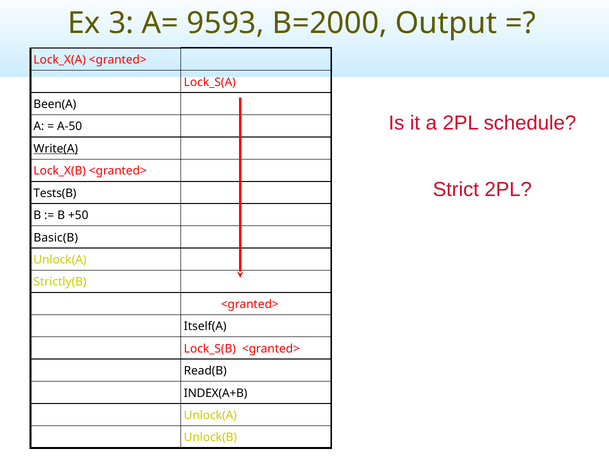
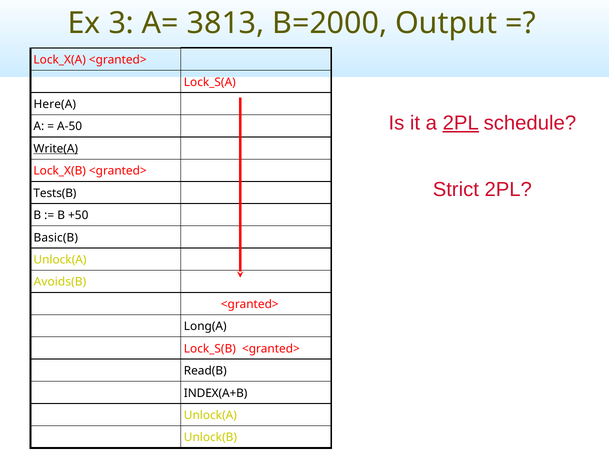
9593: 9593 -> 3813
Been(A: Been(A -> Here(A
2PL at (461, 123) underline: none -> present
Strictly(B: Strictly(B -> Avoids(B
Itself(A: Itself(A -> Long(A
